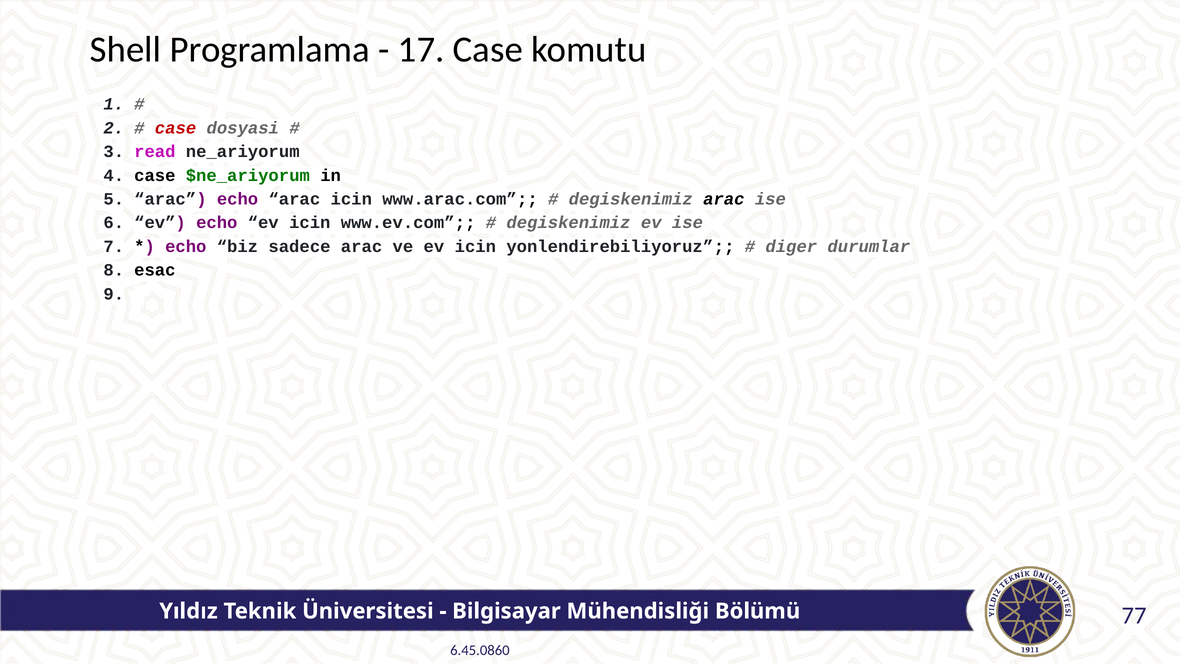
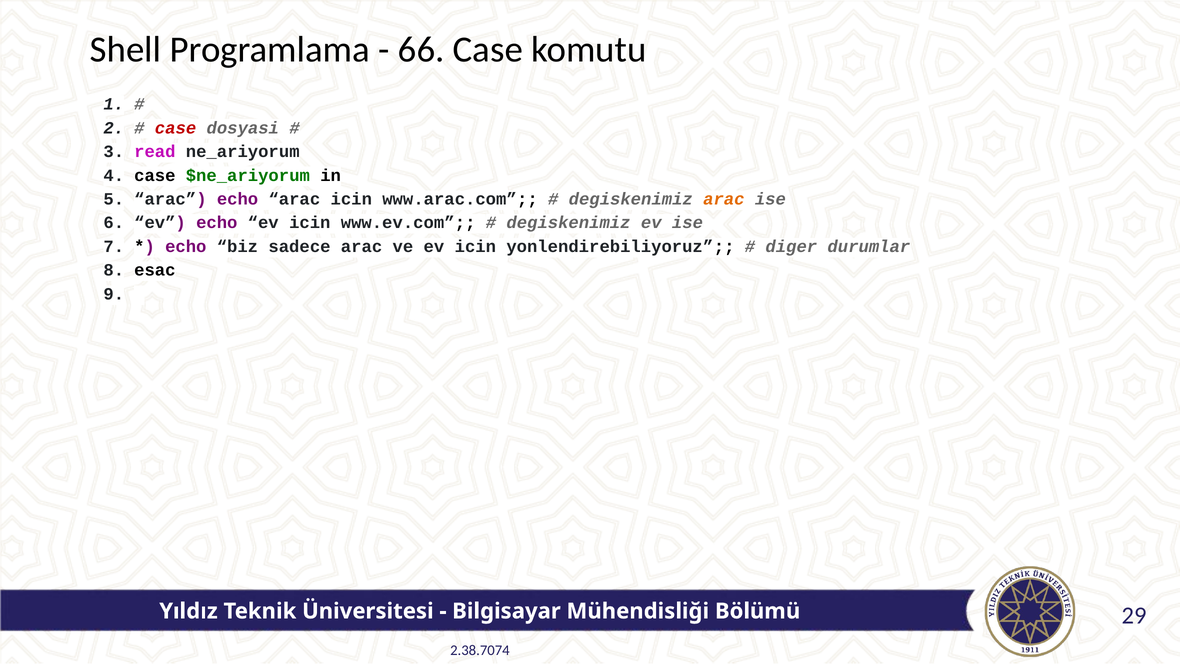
17: 17 -> 66
arac at (724, 199) colour: black -> orange
77: 77 -> 29
6.45.0860: 6.45.0860 -> 2.38.7074
